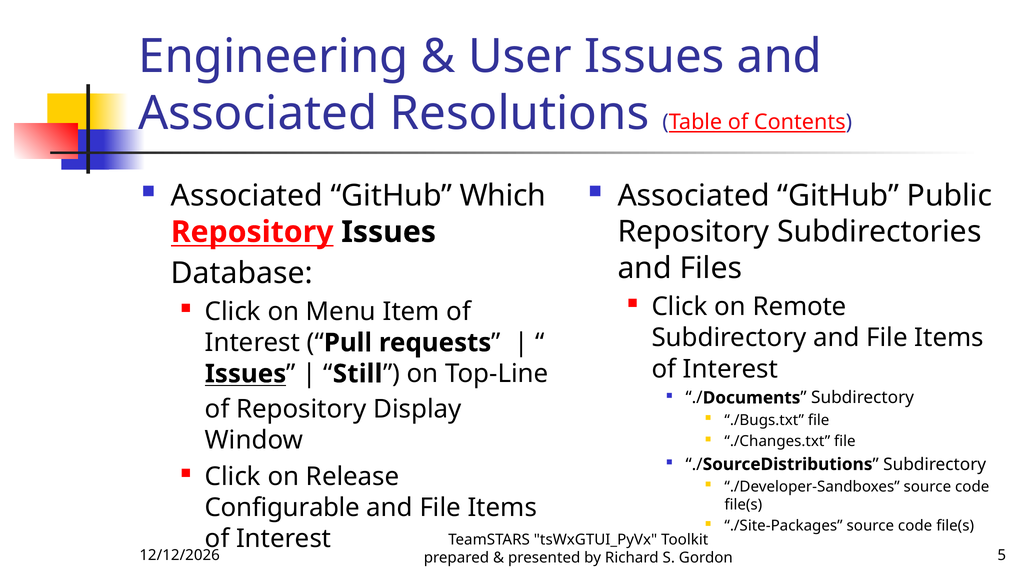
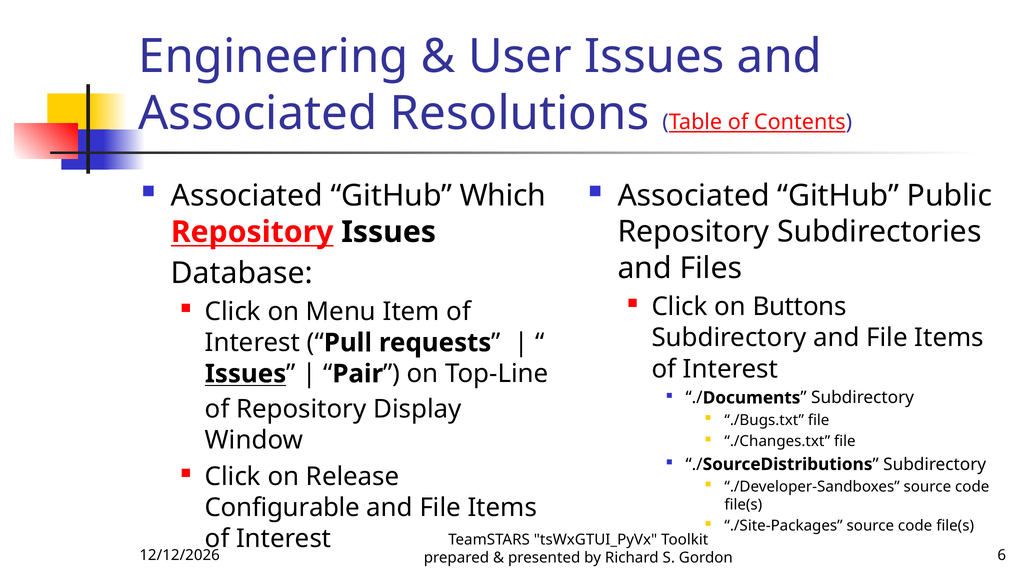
Remote: Remote -> Buttons
Still: Still -> Pair
5: 5 -> 6
